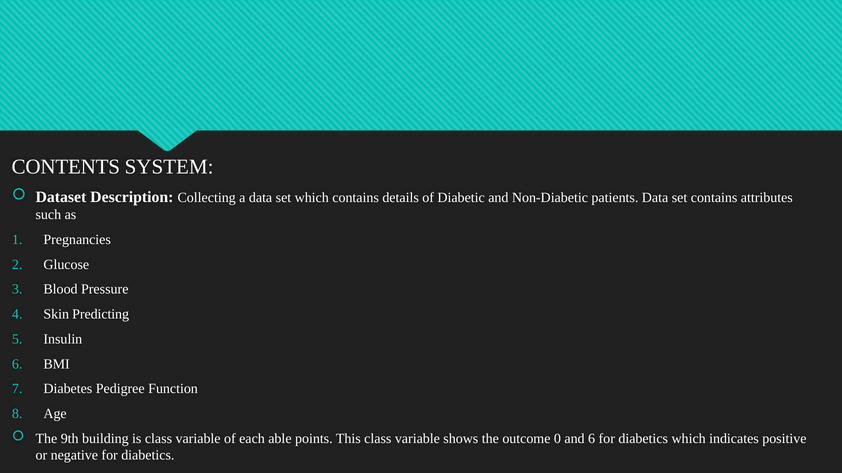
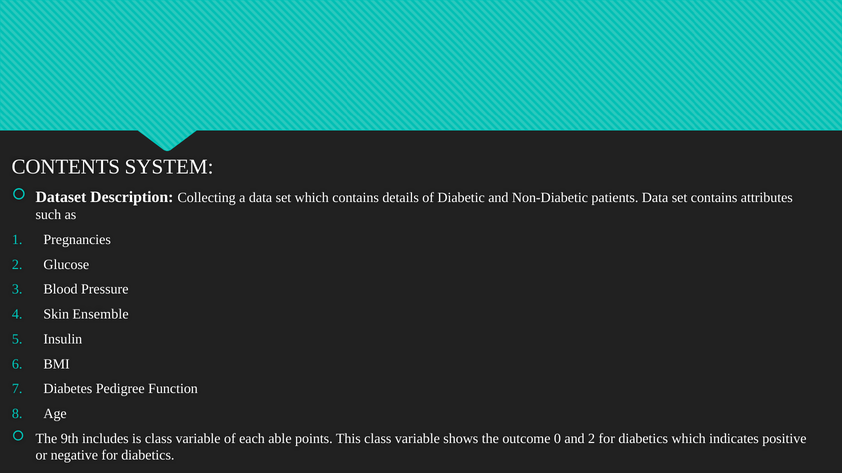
Predicting: Predicting -> Ensemble
building: building -> includes
and 6: 6 -> 2
